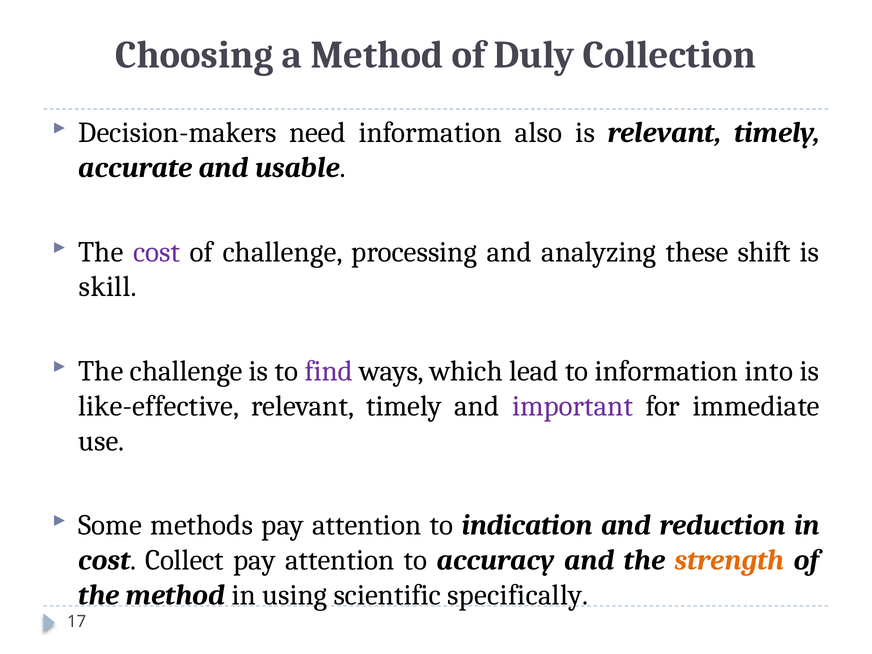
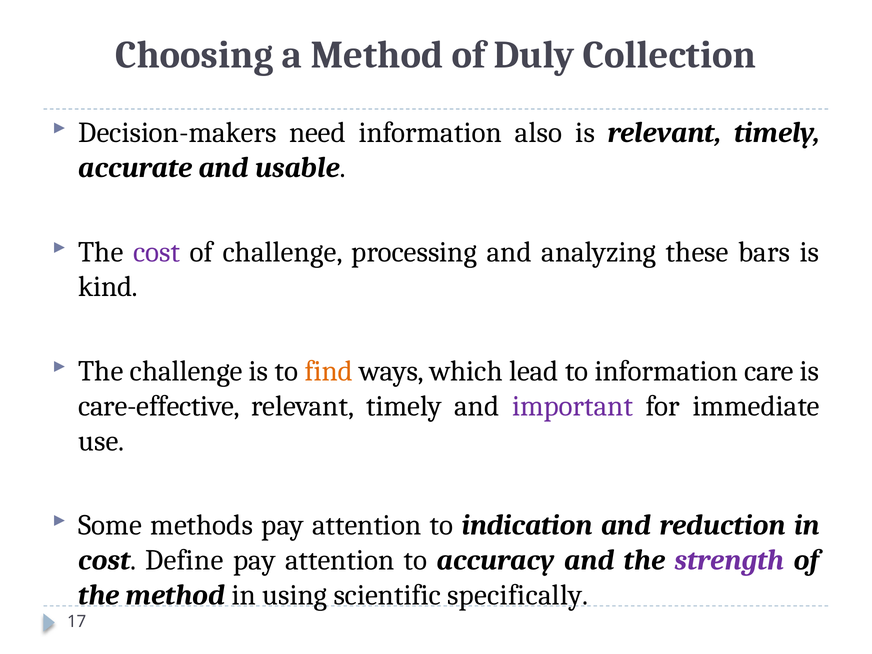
shift: shift -> bars
skill: skill -> kind
find colour: purple -> orange
into: into -> care
like-effective: like-effective -> care-effective
Collect: Collect -> Define
strength colour: orange -> purple
